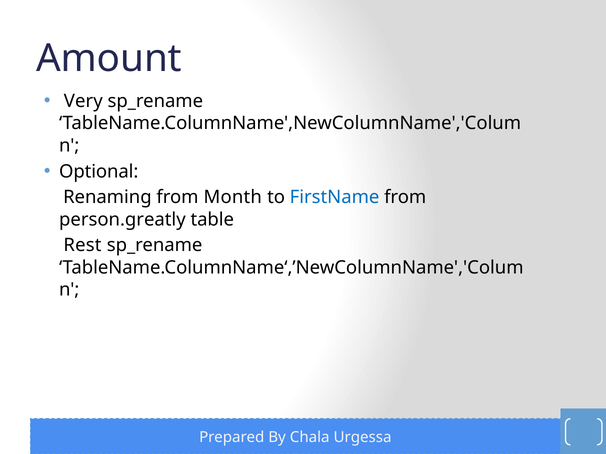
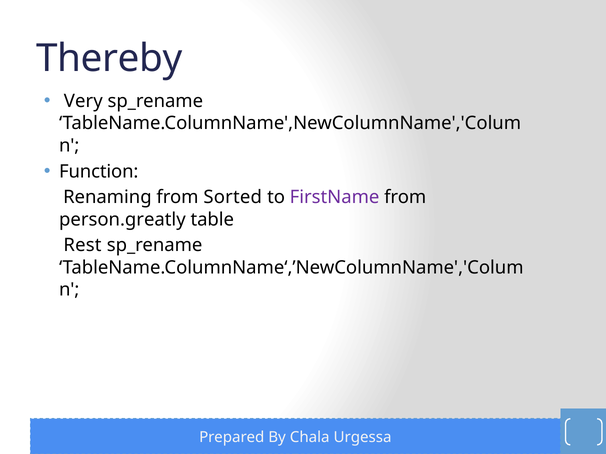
Amount: Amount -> Thereby
Optional: Optional -> Function
Month: Month -> Sorted
FirstName colour: blue -> purple
